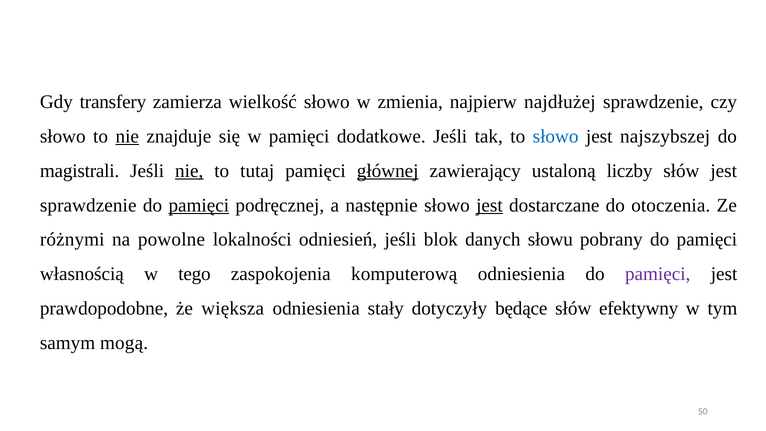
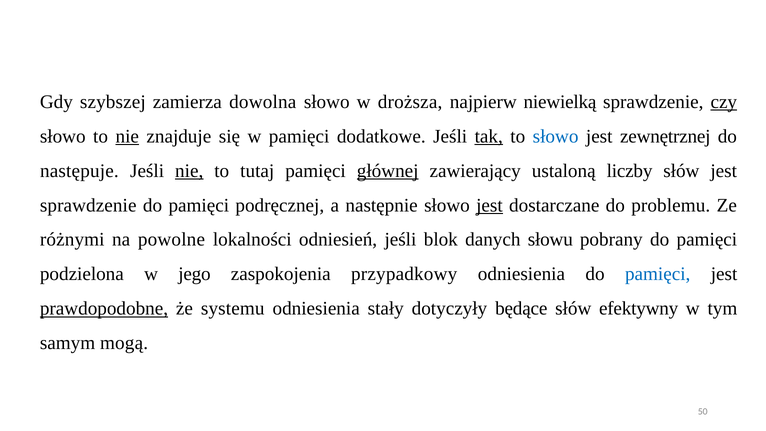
transfery: transfery -> szybszej
wielkość: wielkość -> dowolna
zmienia: zmienia -> droższa
najdłużej: najdłużej -> niewielką
czy underline: none -> present
tak underline: none -> present
najszybszej: najszybszej -> zewnętrznej
magistrali: magistrali -> następuje
pamięci at (199, 205) underline: present -> none
otoczenia: otoczenia -> problemu
własnością: własnością -> podzielona
tego: tego -> jego
komputerową: komputerową -> przypadkowy
pamięci at (658, 274) colour: purple -> blue
prawdopodobne underline: none -> present
większa: większa -> systemu
